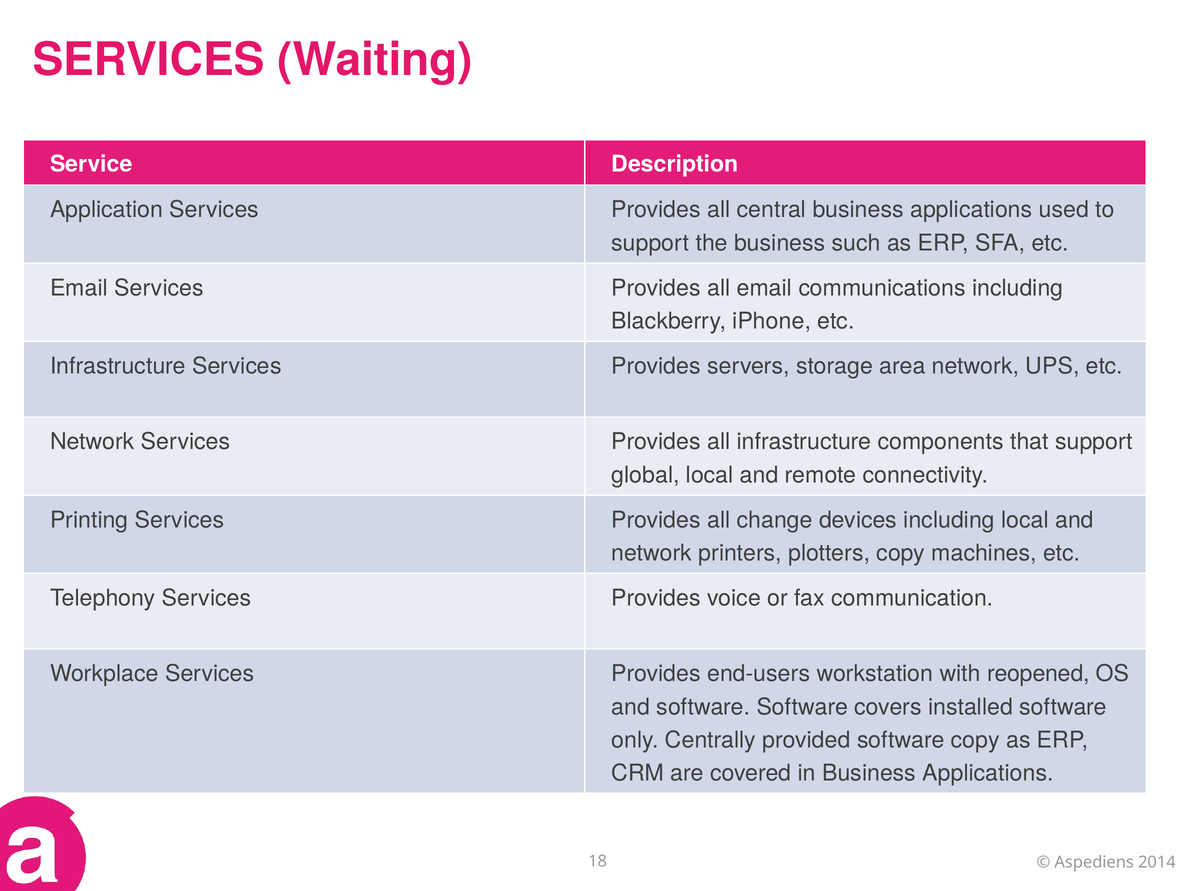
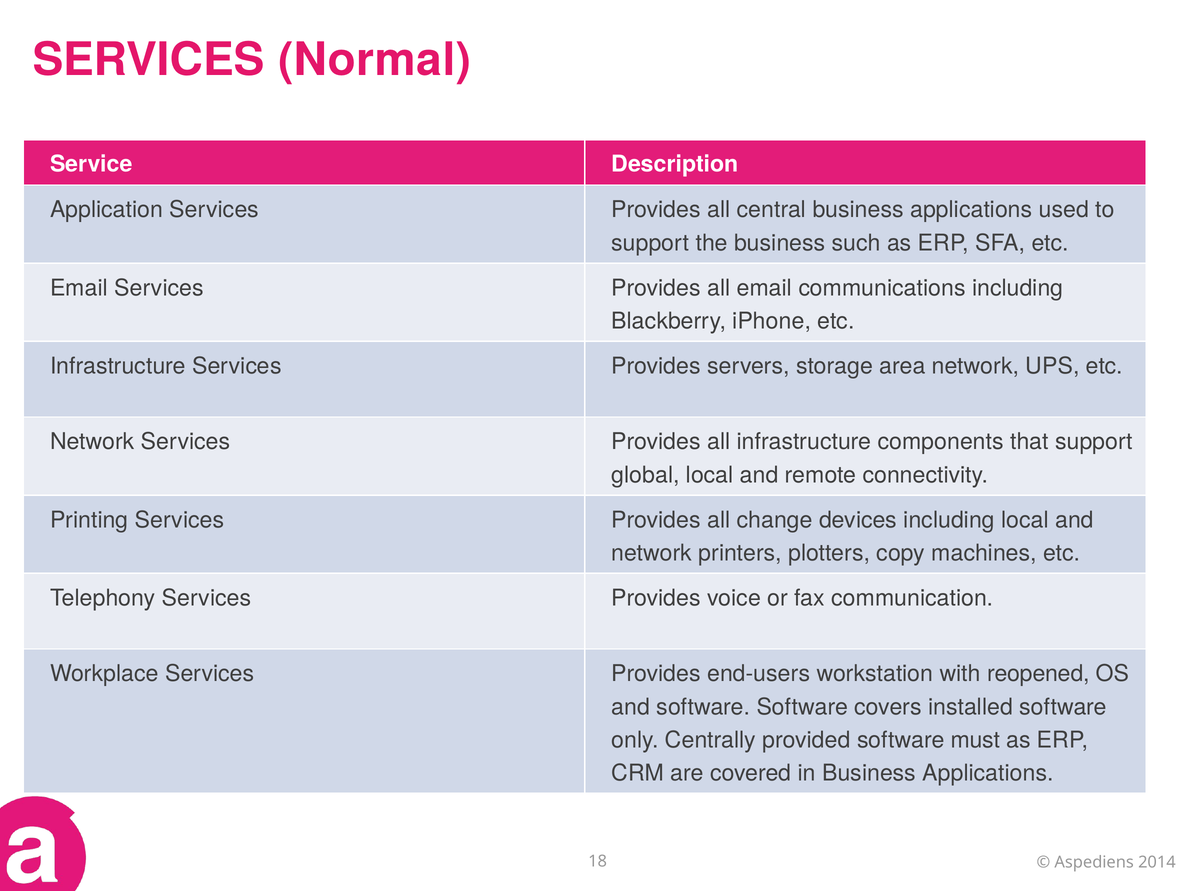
Waiting: Waiting -> Normal
software copy: copy -> must
